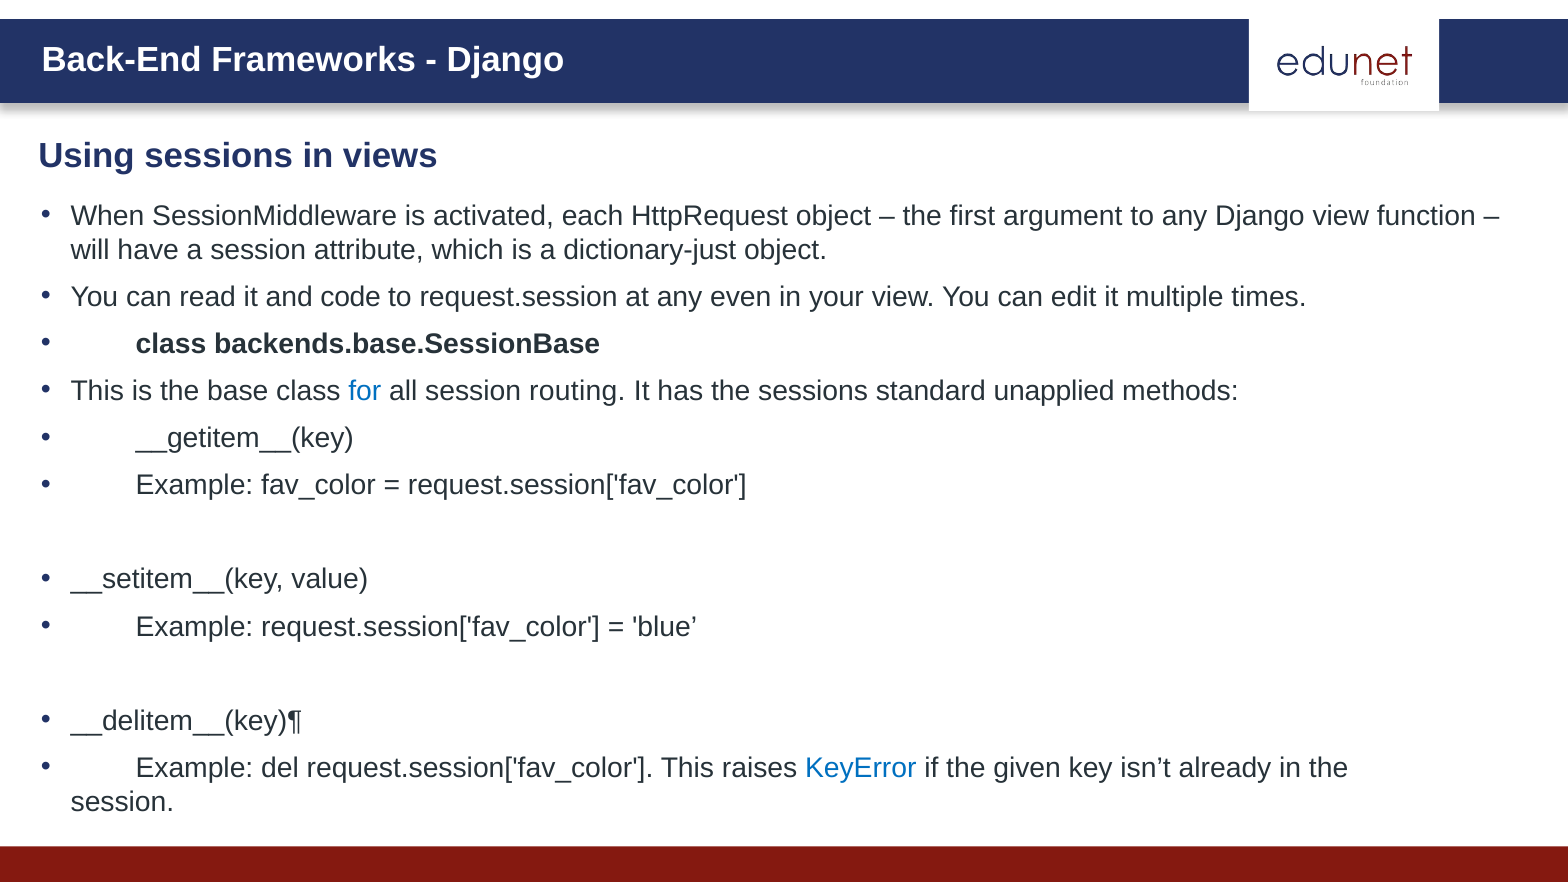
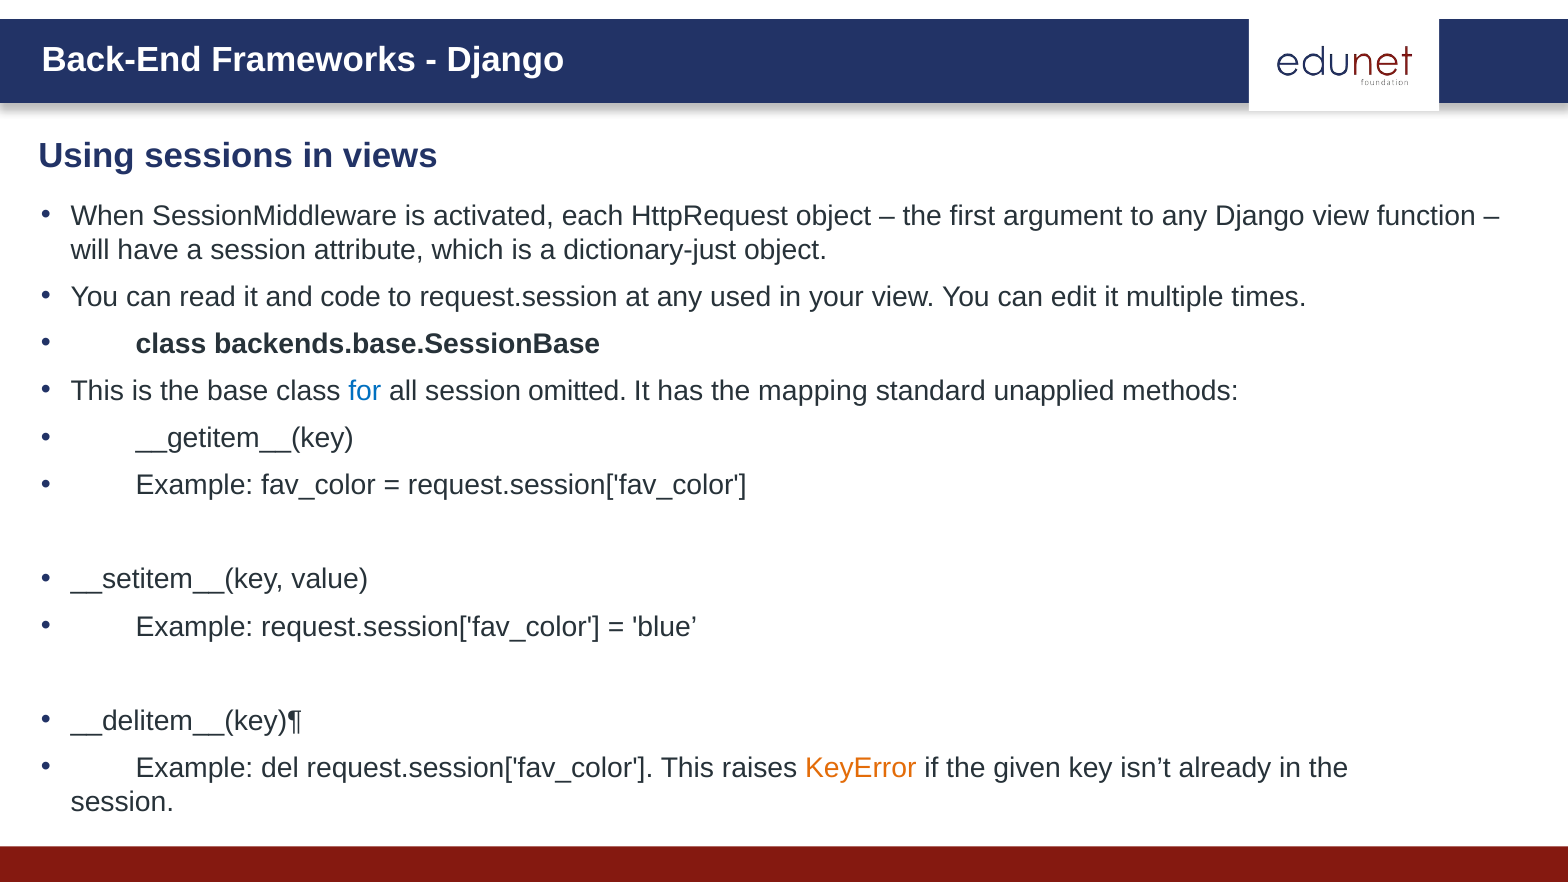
even: even -> used
routing: routing -> omitted
the sessions: sessions -> mapping
KeyError colour: blue -> orange
